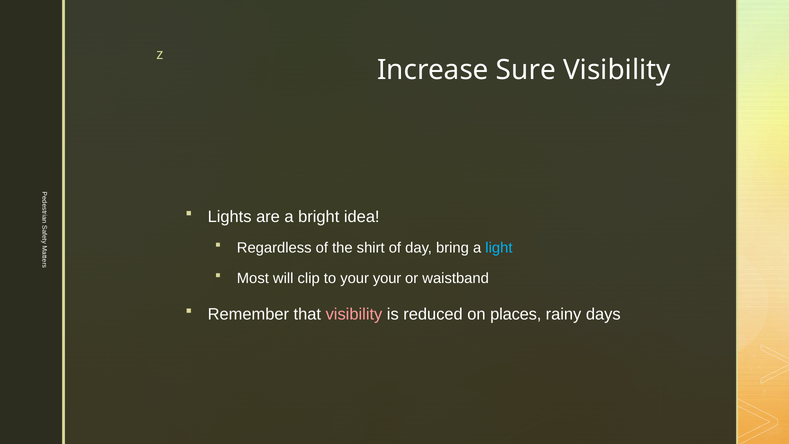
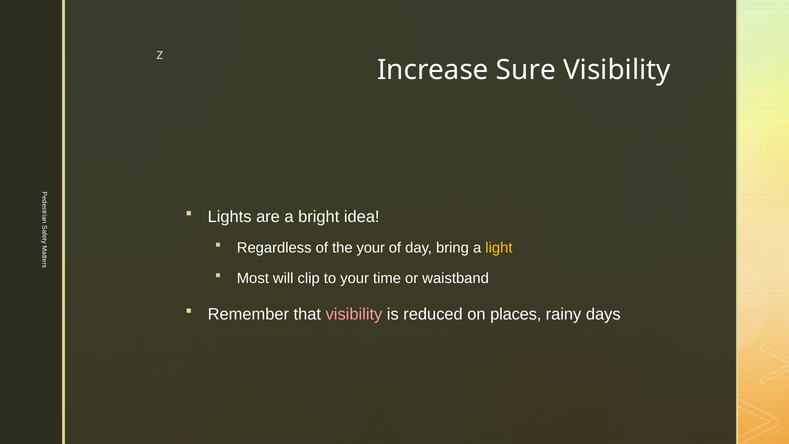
the shirt: shirt -> your
light colour: light blue -> yellow
your your: your -> time
